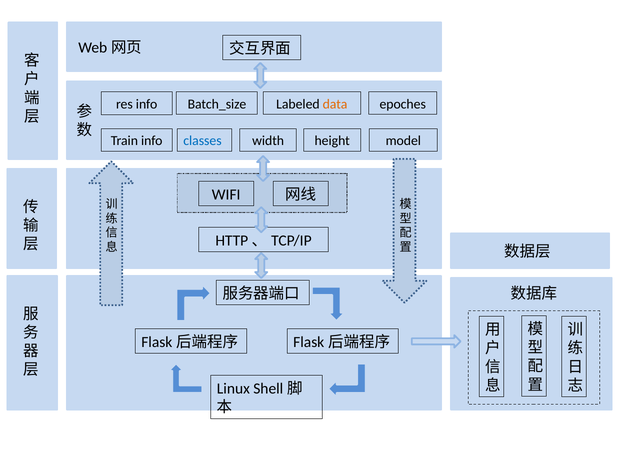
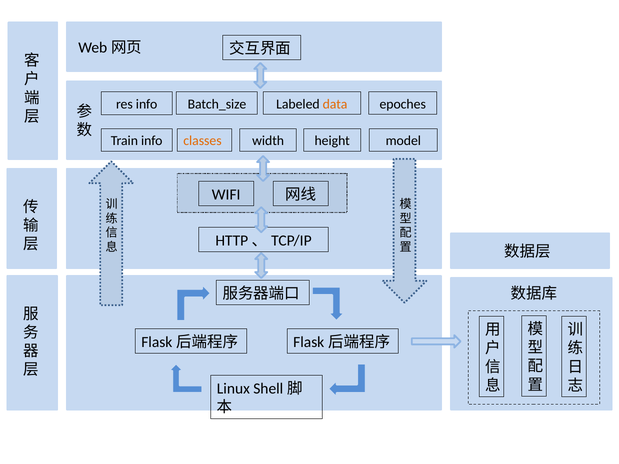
classes colour: blue -> orange
